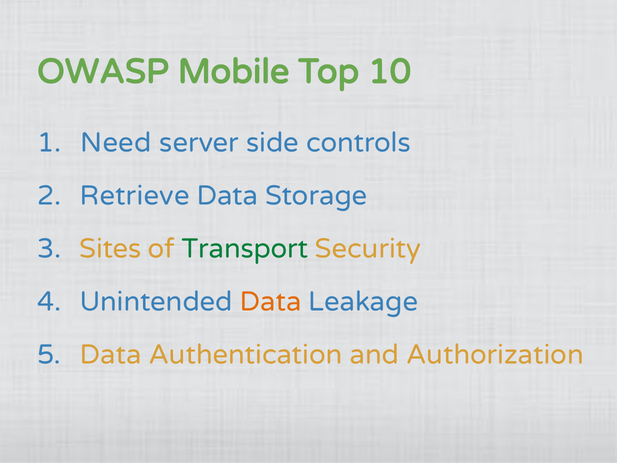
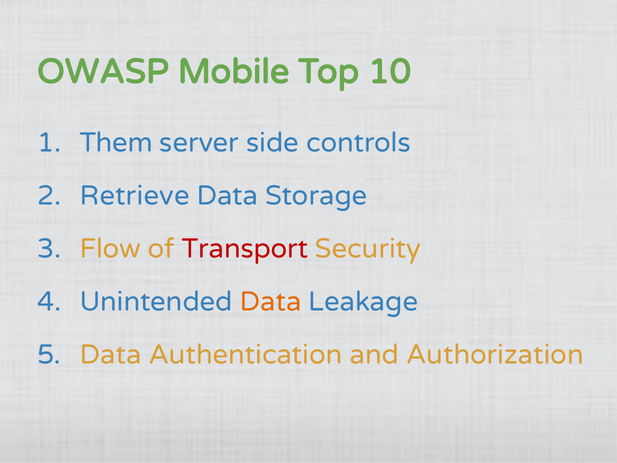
Need: Need -> Them
Sites: Sites -> Flow
Transport colour: green -> red
